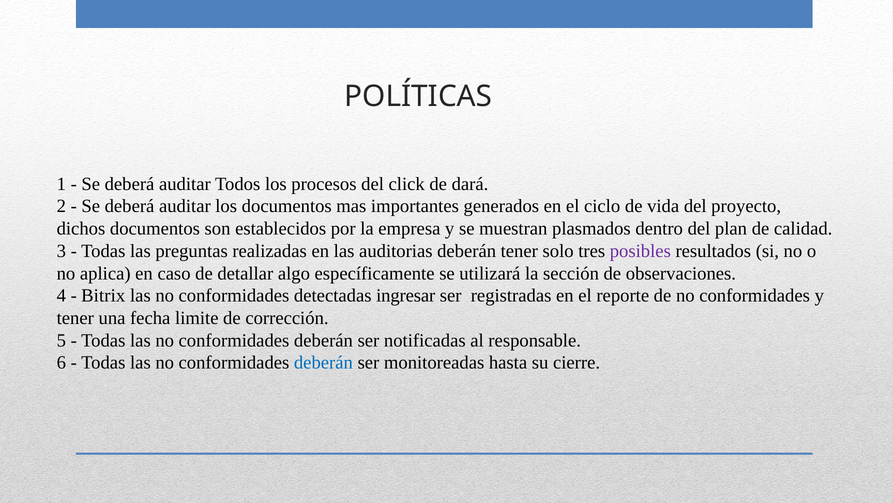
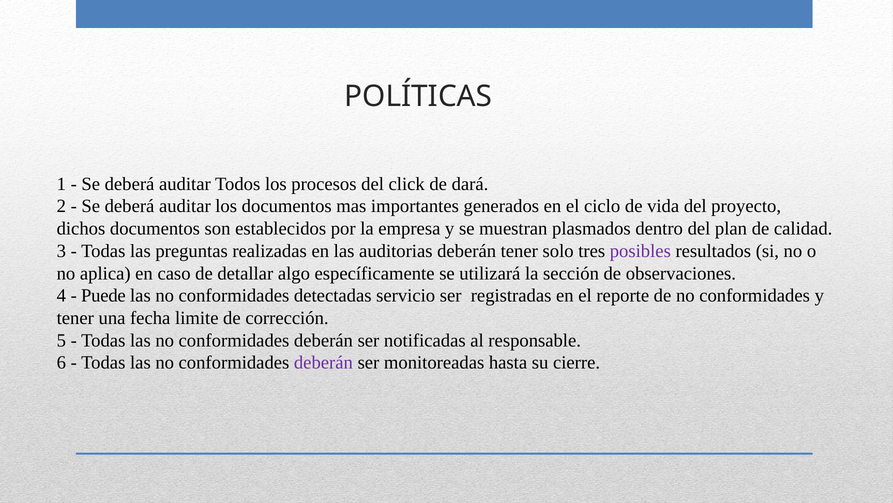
Bitrix: Bitrix -> Puede
ingresar: ingresar -> servicio
deberán at (323, 362) colour: blue -> purple
